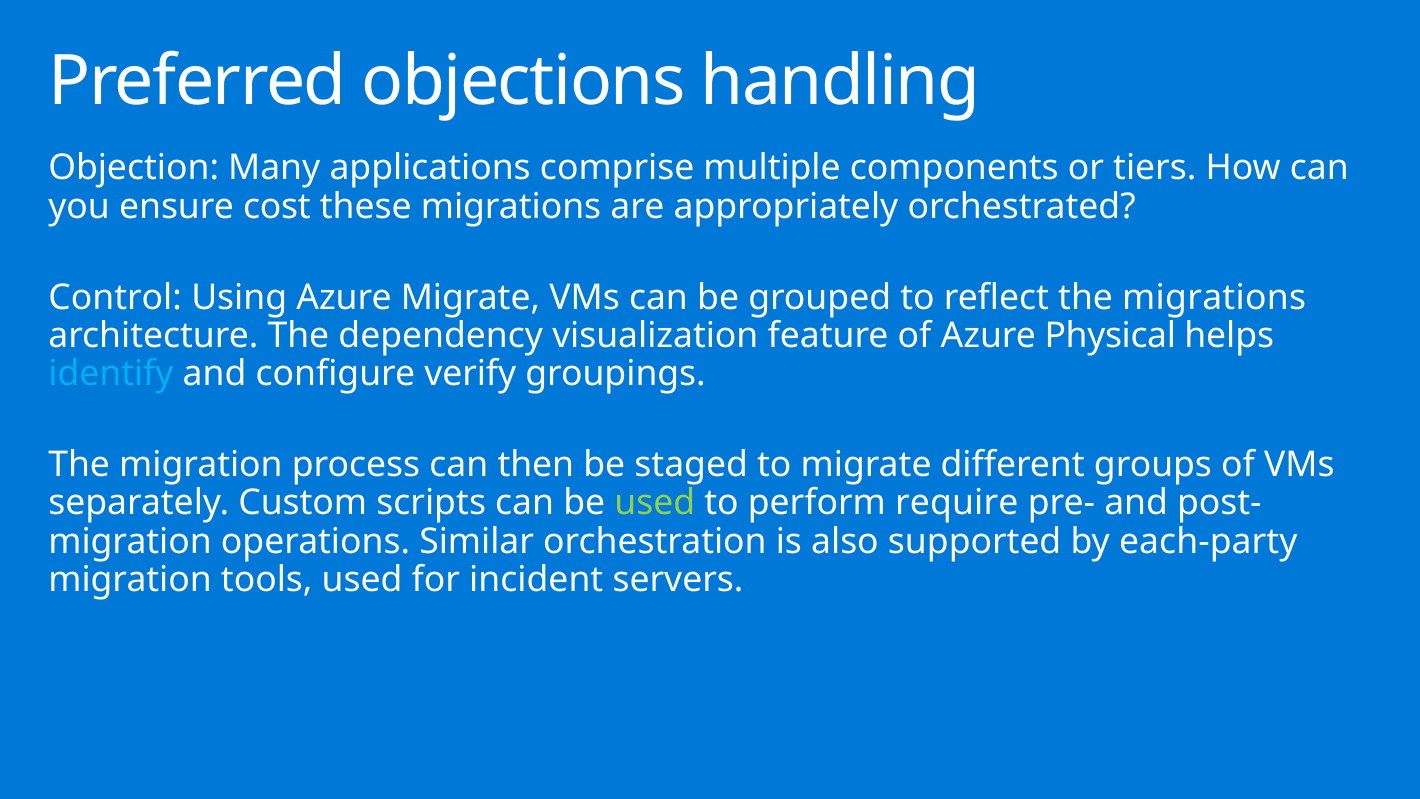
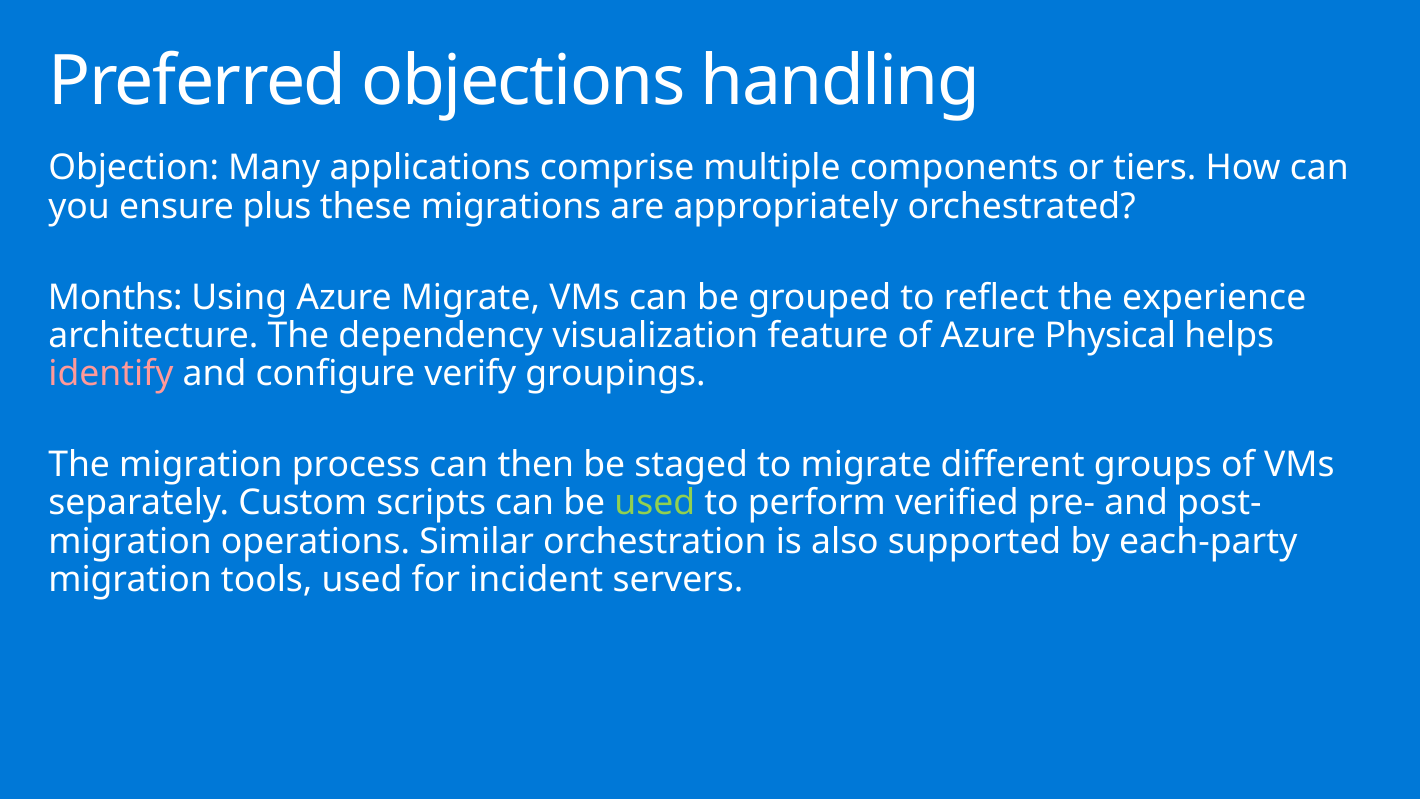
cost: cost -> plus
Control: Control -> Months
the migrations: migrations -> experience
identify colour: light blue -> pink
require: require -> verified
